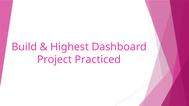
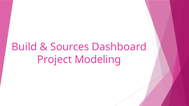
Highest: Highest -> Sources
Practiced: Practiced -> Modeling
